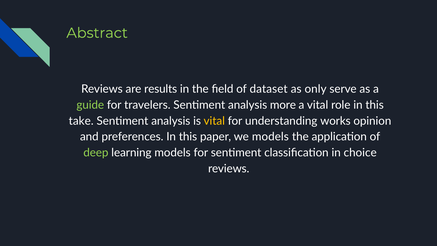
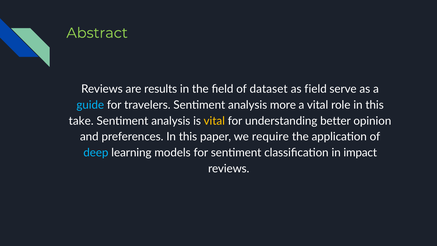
as only: only -> field
guide colour: light green -> light blue
works: works -> better
we models: models -> require
deep colour: light green -> light blue
choice: choice -> impact
